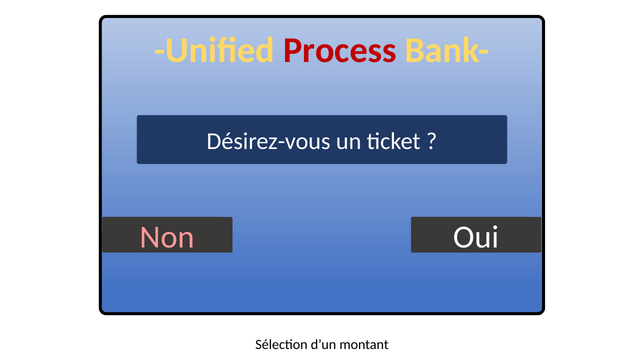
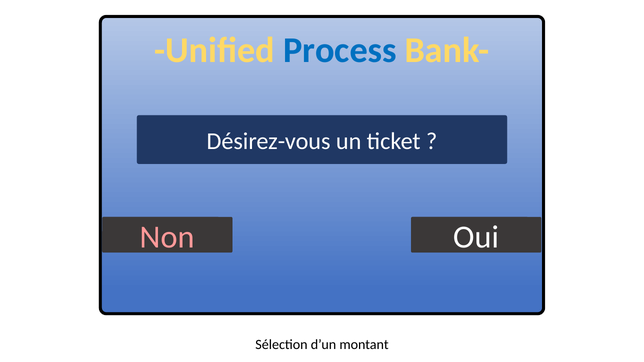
Process colour: red -> blue
